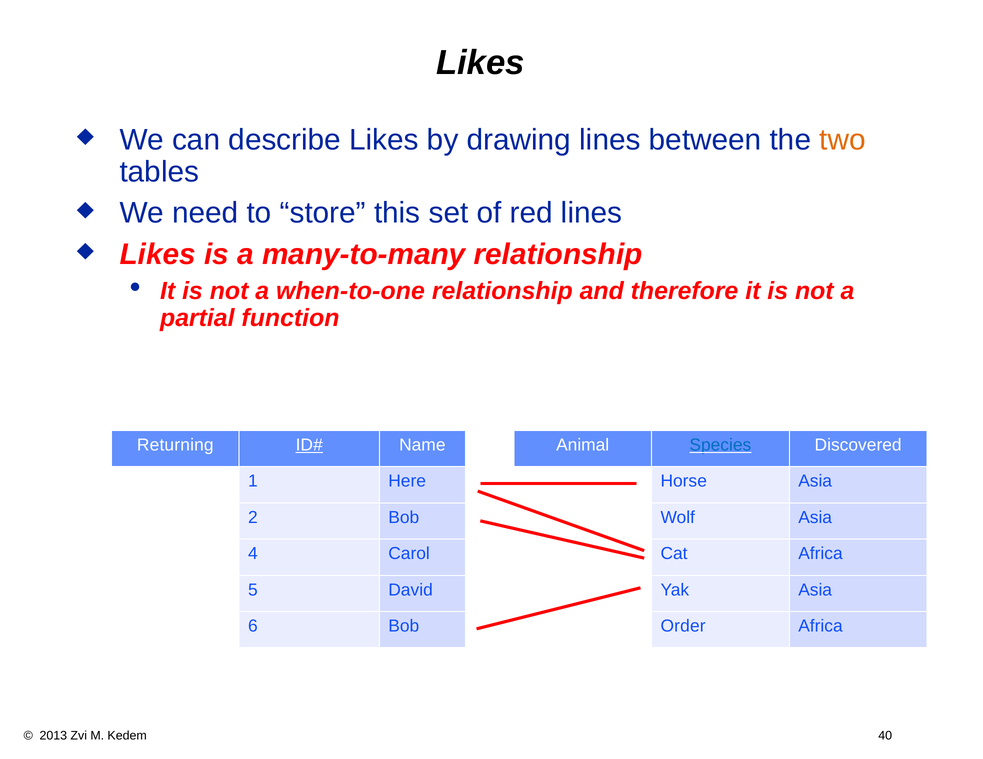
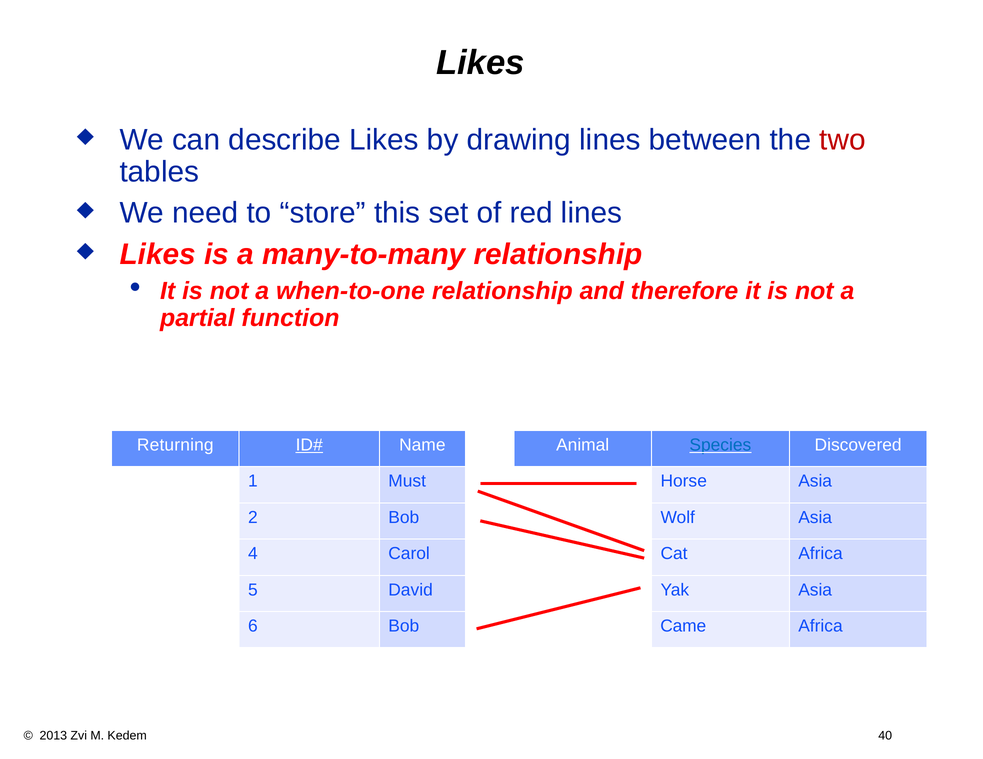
two colour: orange -> red
Here: Here -> Must
Order: Order -> Came
